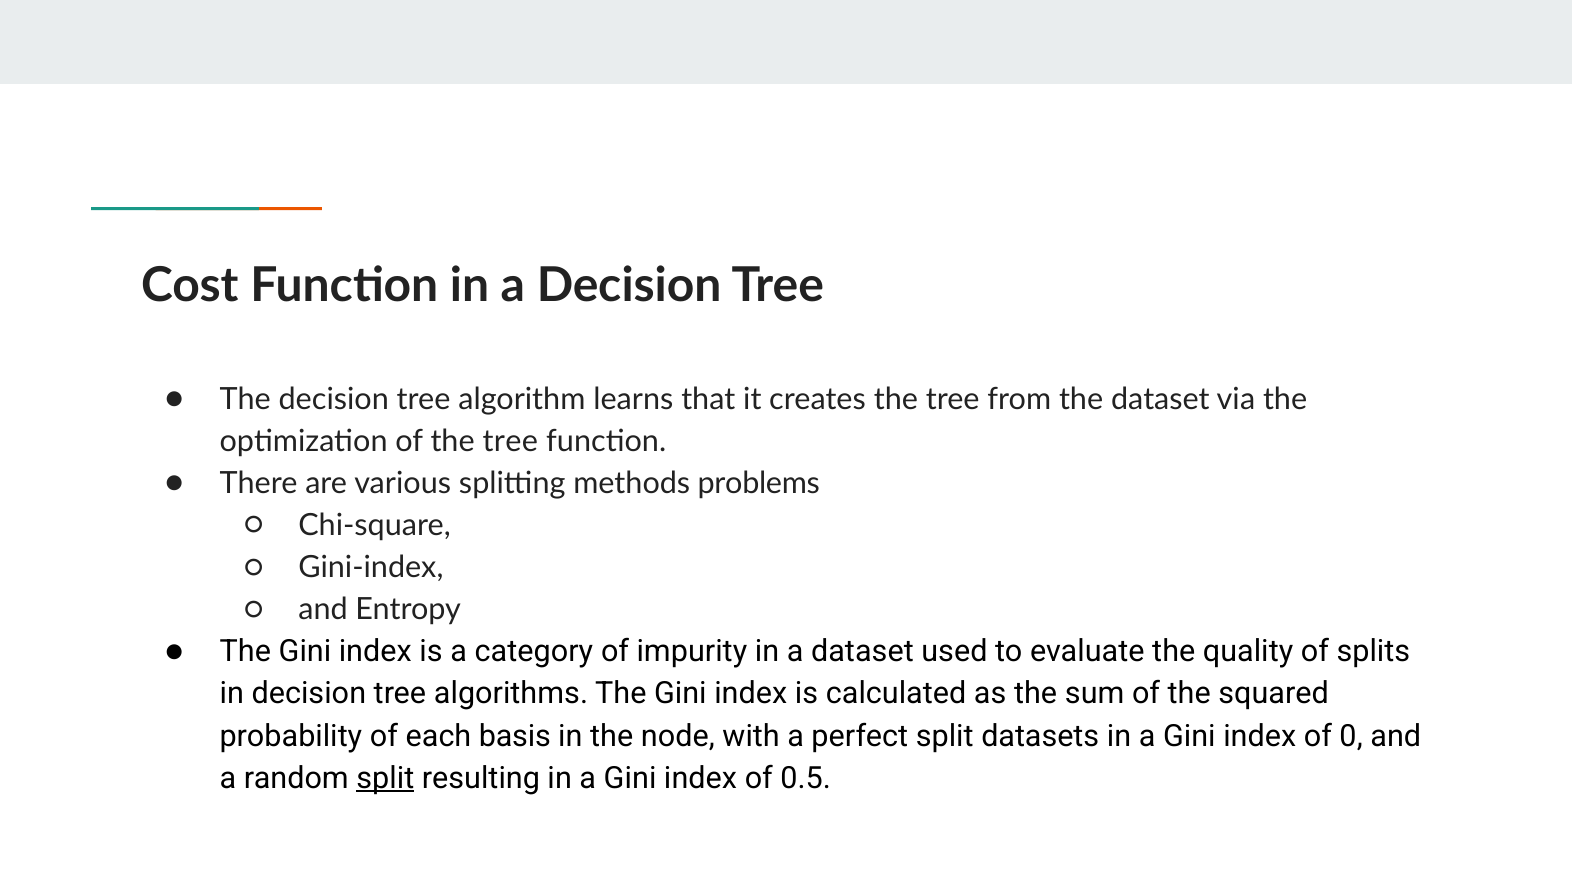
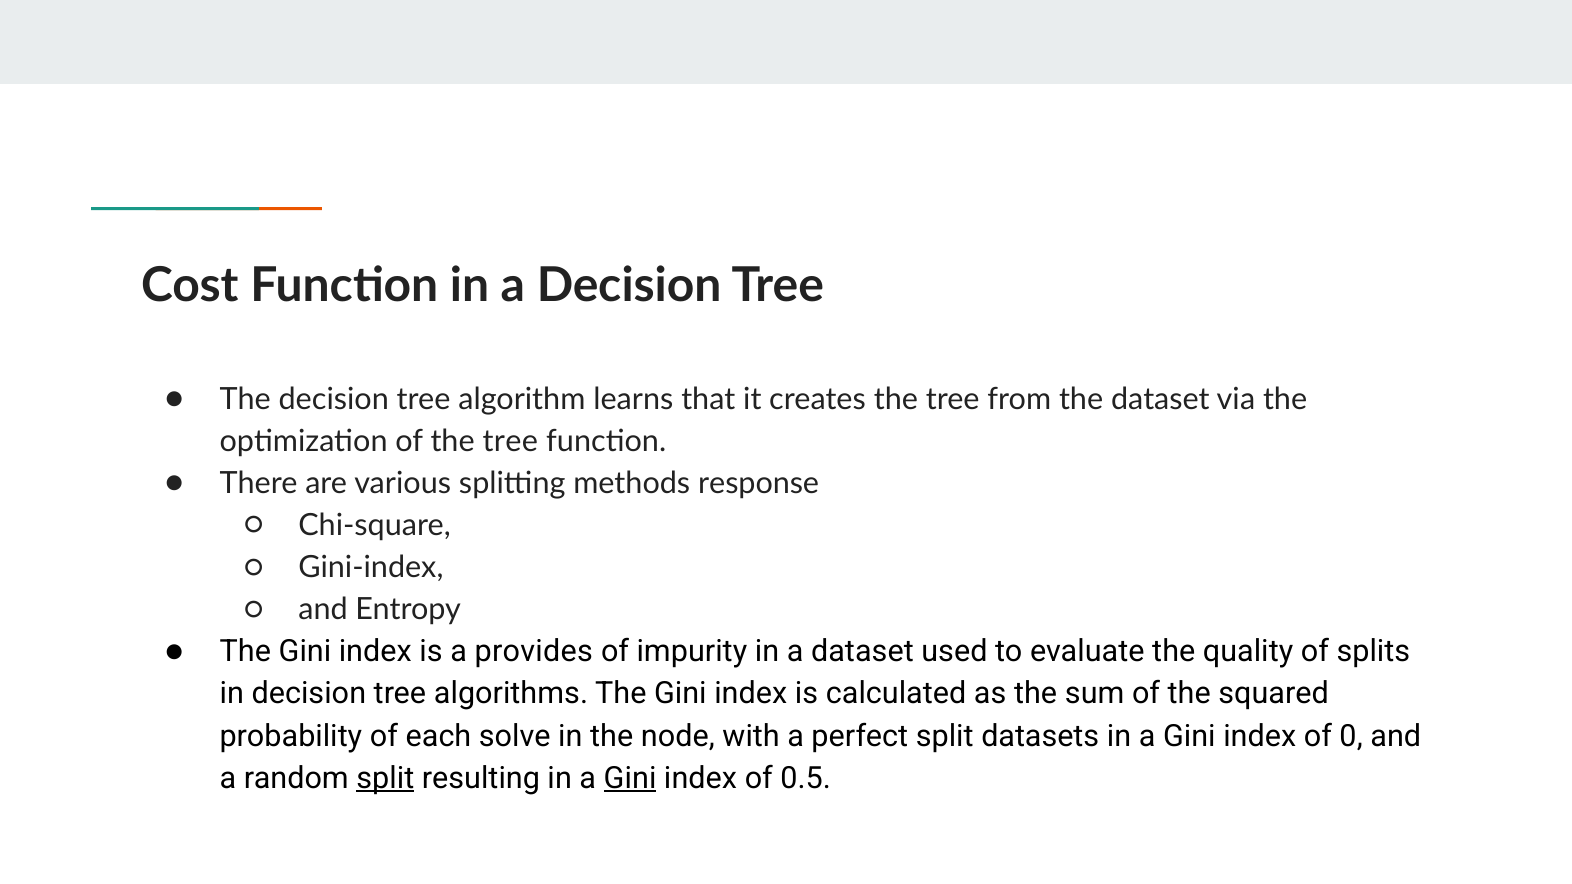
problems: problems -> response
category: category -> provides
basis: basis -> solve
Gini at (630, 778) underline: none -> present
